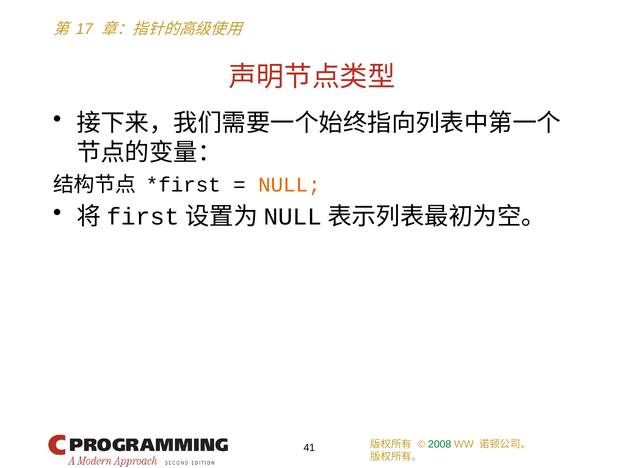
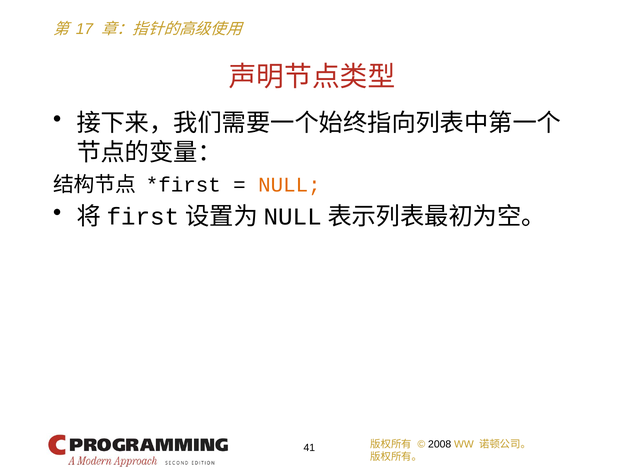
2008 colour: green -> black
